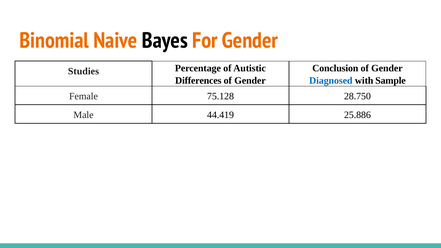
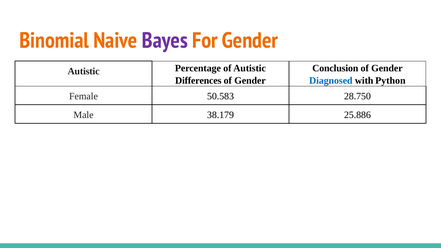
Bayes colour: black -> purple
Studies at (83, 71): Studies -> Autistic
Sample: Sample -> Python
75.128: 75.128 -> 50.583
44.419: 44.419 -> 38.179
